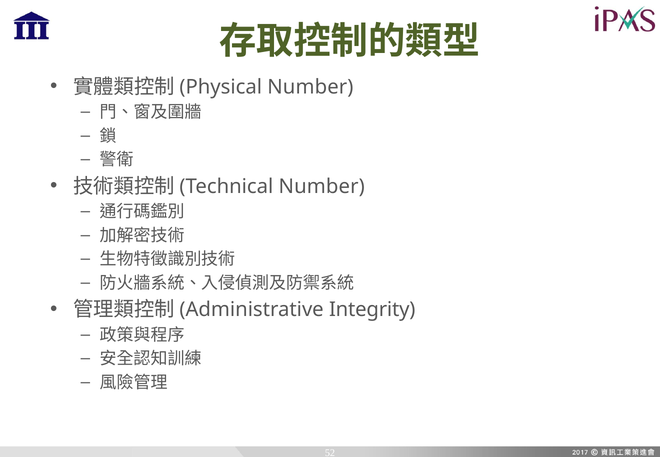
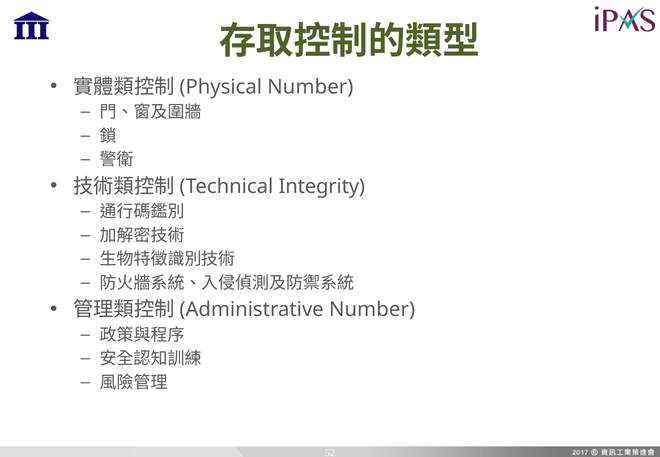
Number at (322, 186): Number -> Integrity
Integrity at (372, 310): Integrity -> Number
